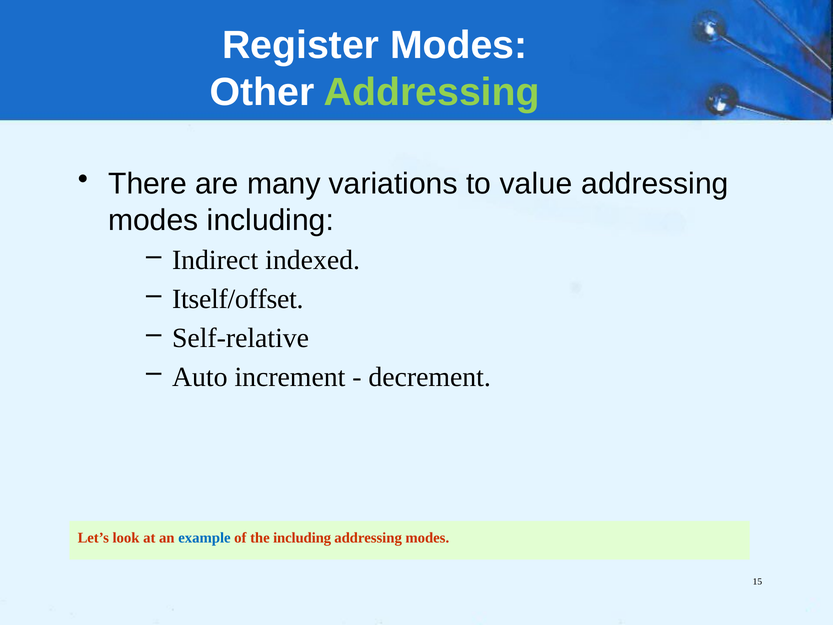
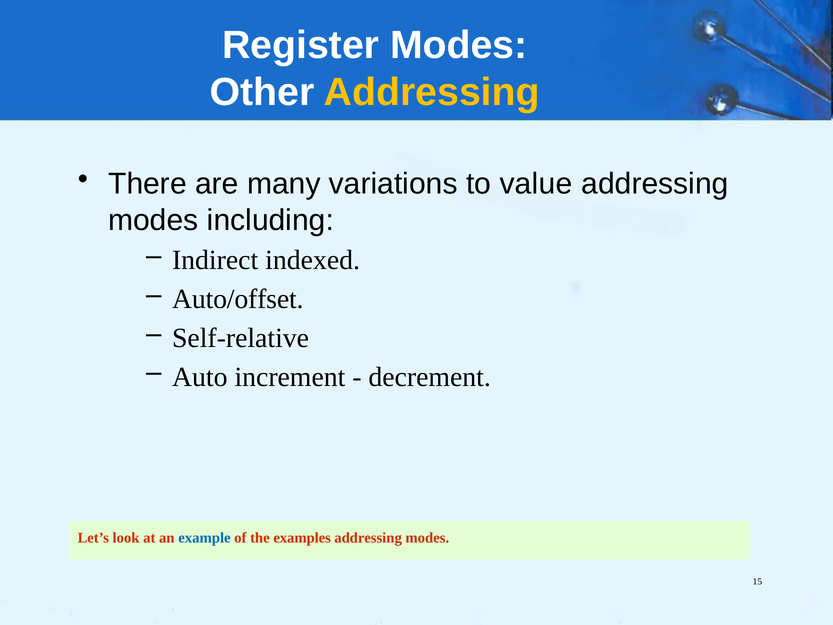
Addressing at (432, 92) colour: light green -> yellow
Itself/offset: Itself/offset -> Auto/offset
the including: including -> examples
